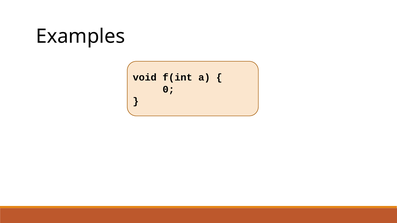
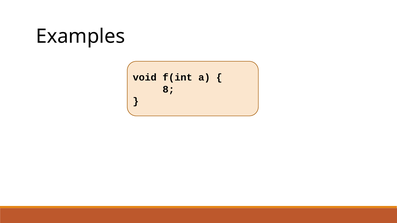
0: 0 -> 8
